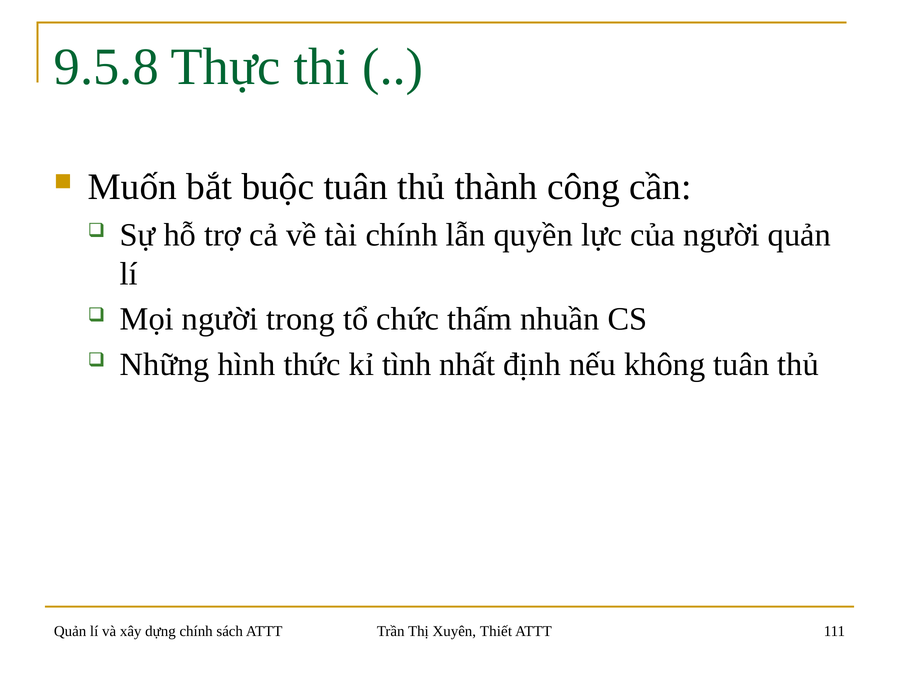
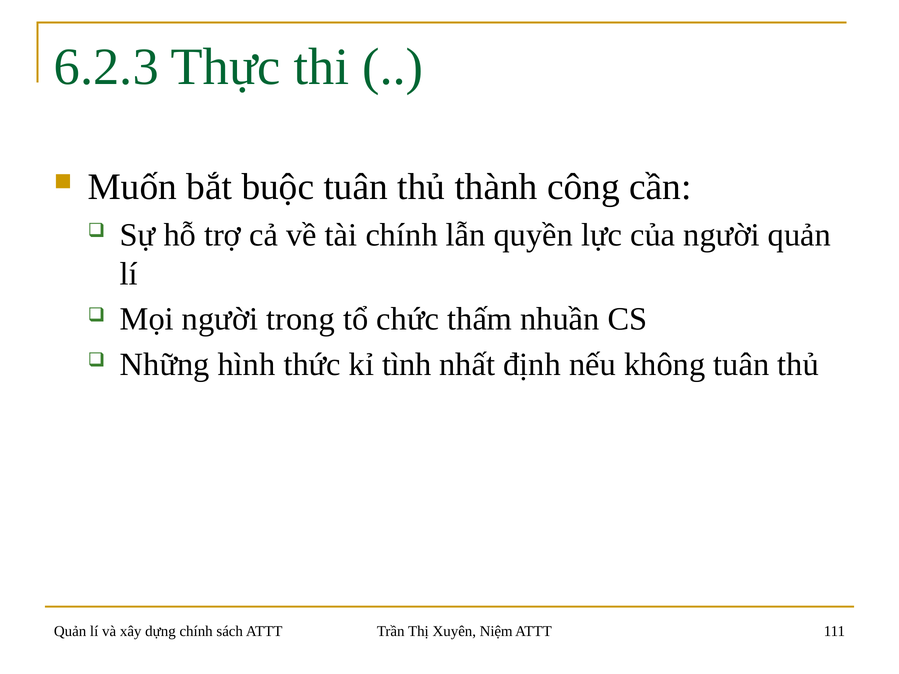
9.5.8: 9.5.8 -> 6.2.3
Thiết: Thiết -> Niệm
